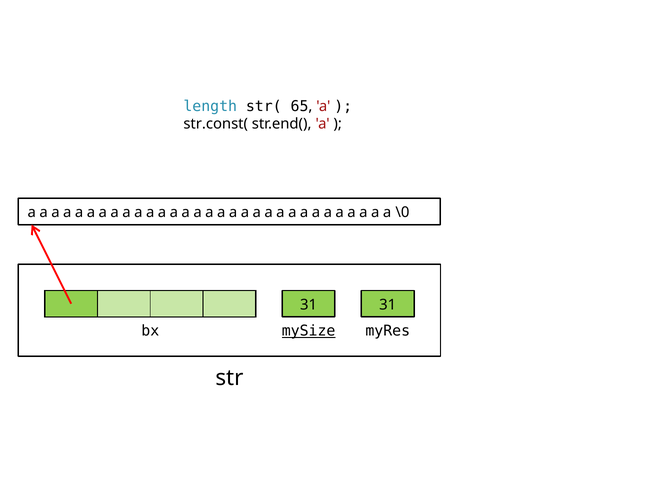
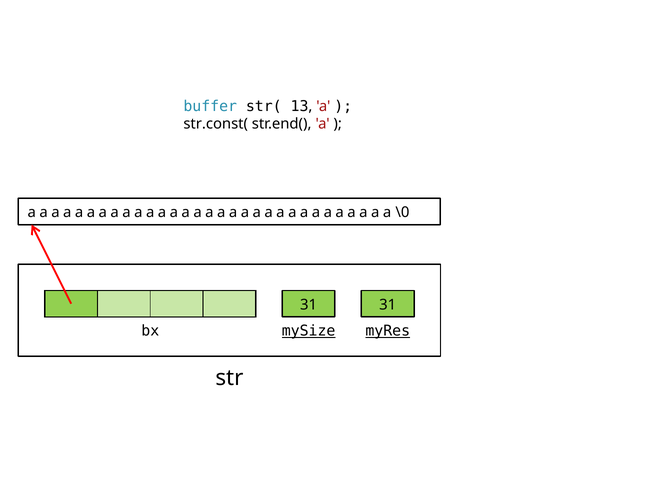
length: length -> buffer
65: 65 -> 13
myRes underline: none -> present
